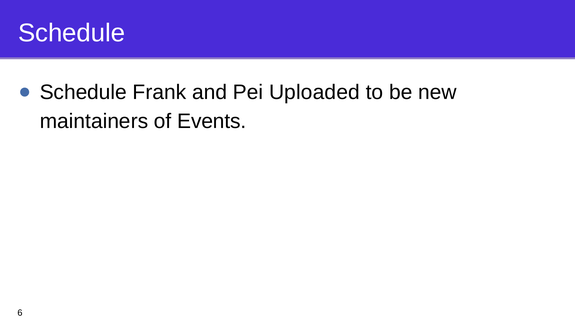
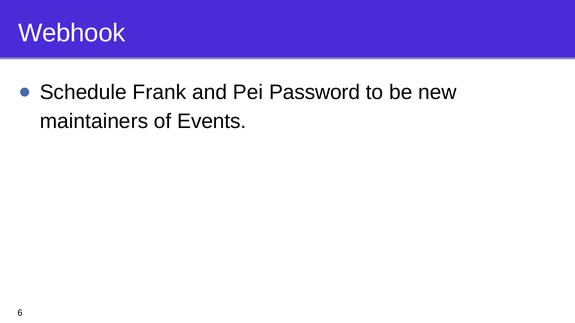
Schedule at (72, 33): Schedule -> Webhook
Uploaded: Uploaded -> Password
